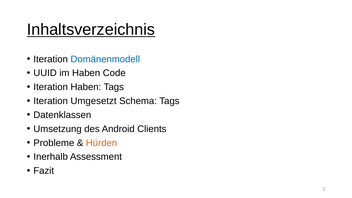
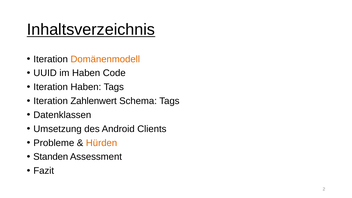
Domänenmodell colour: blue -> orange
Umgesetzt: Umgesetzt -> Zahlenwert
Inerhalb: Inerhalb -> Standen
